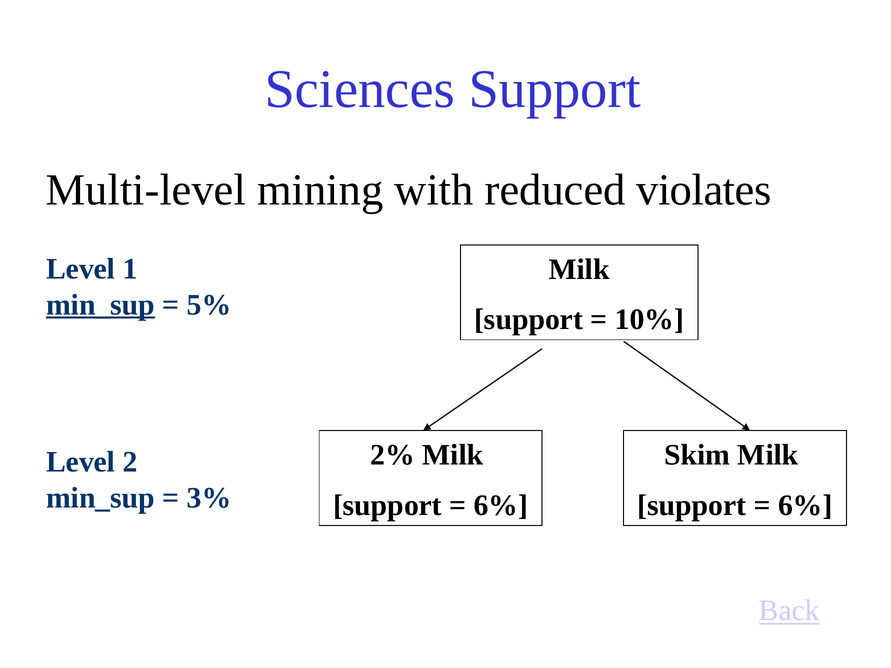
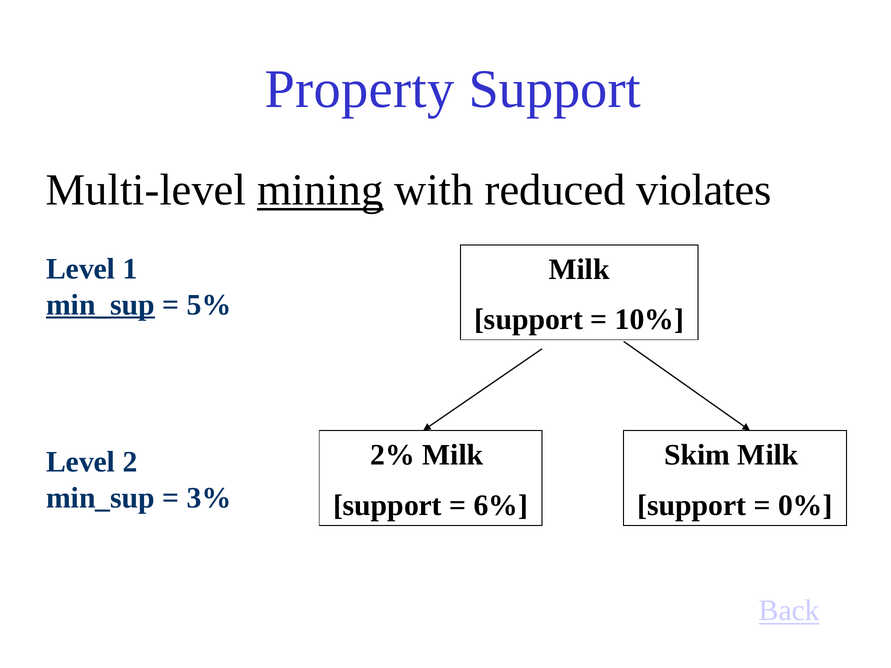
Sciences: Sciences -> Property
mining underline: none -> present
6% at (805, 505): 6% -> 0%
